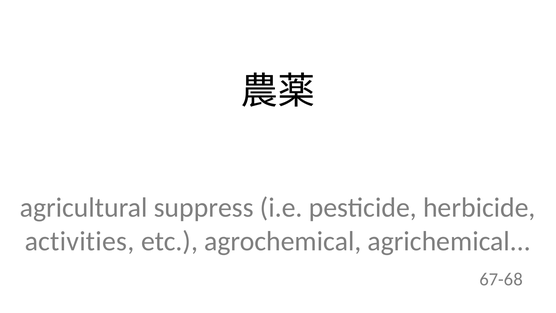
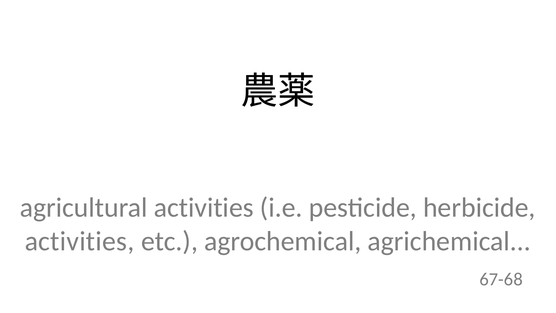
agricultural suppress: suppress -> activities
